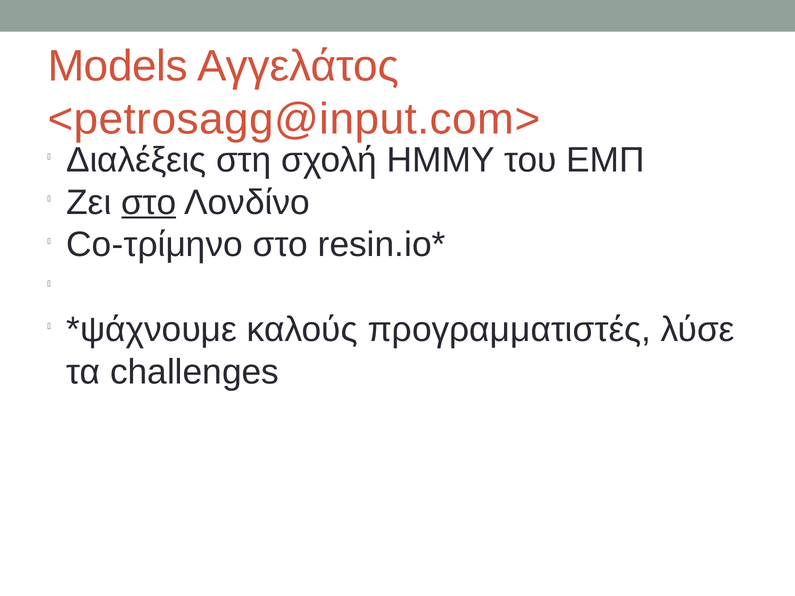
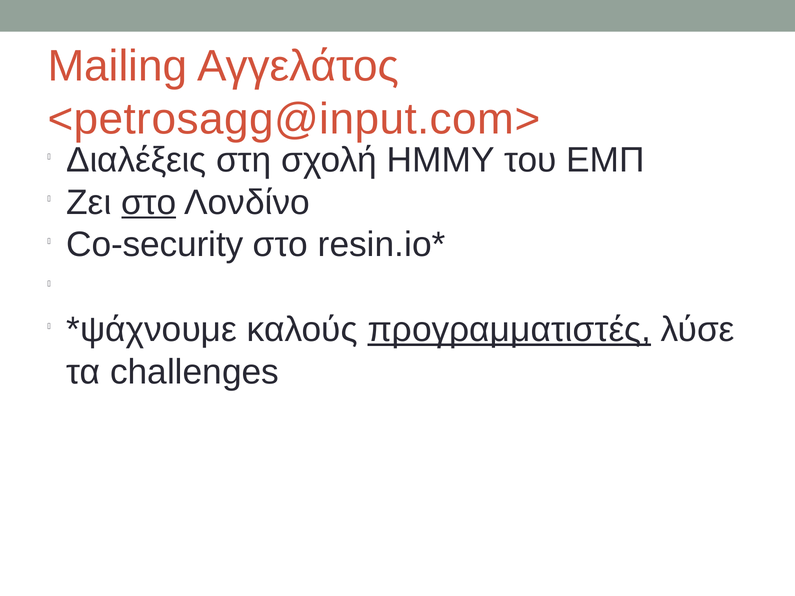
Models: Models -> Mailing
Co-τρίμηνο: Co-τρίμηνο -> Co-security
προγραμματιστές underline: none -> present
